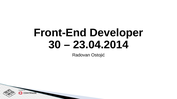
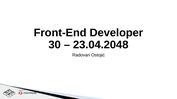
23.04.2014: 23.04.2014 -> 23.04.2048
